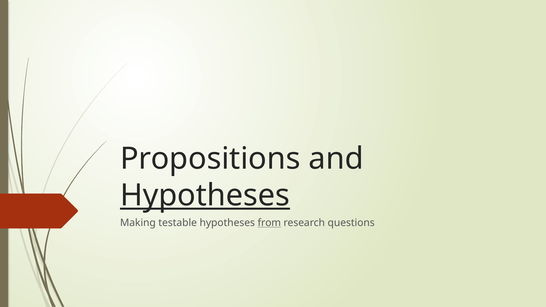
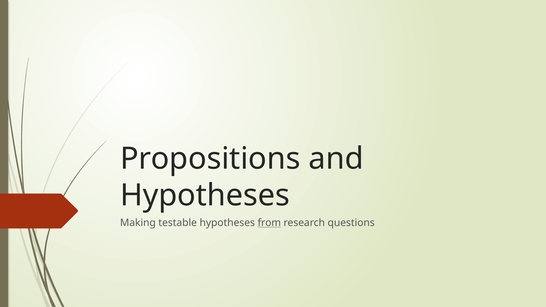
Hypotheses at (205, 196) underline: present -> none
